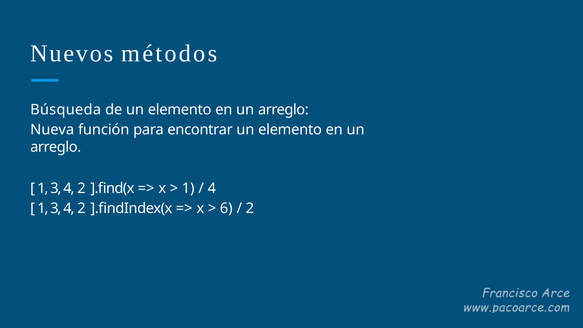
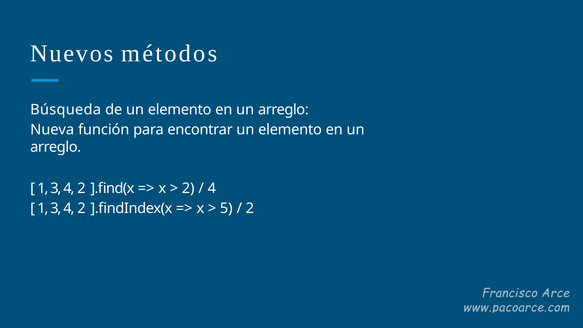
1 at (188, 188): 1 -> 2
6: 6 -> 5
